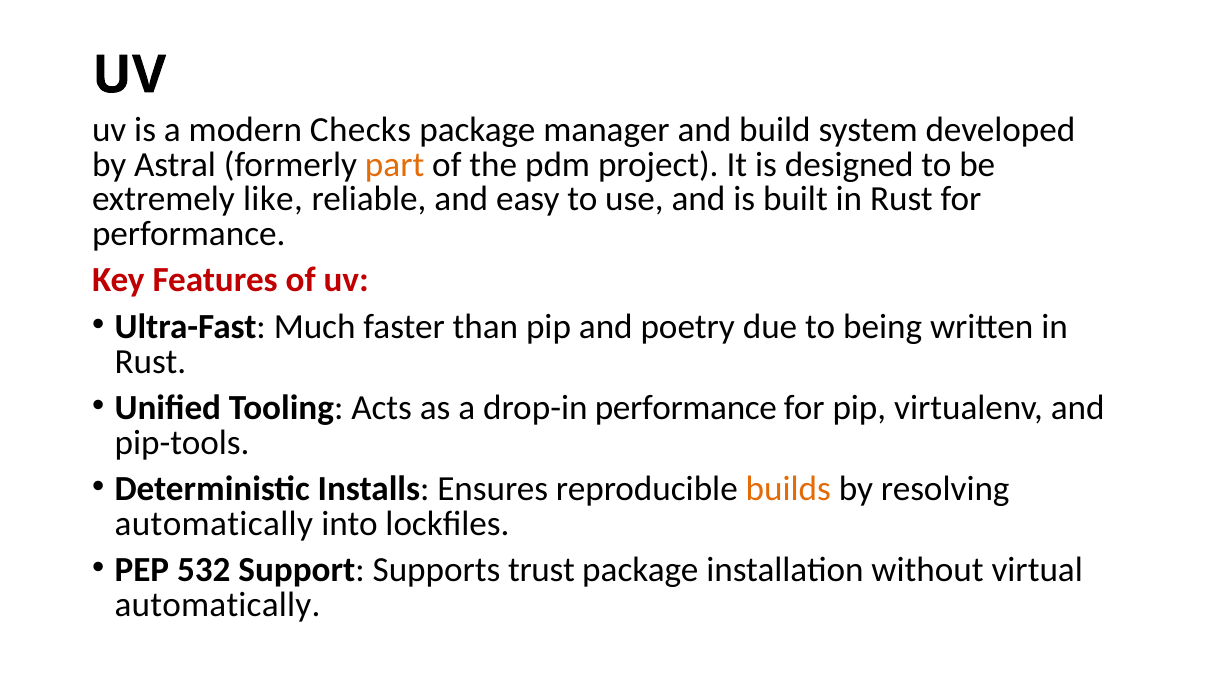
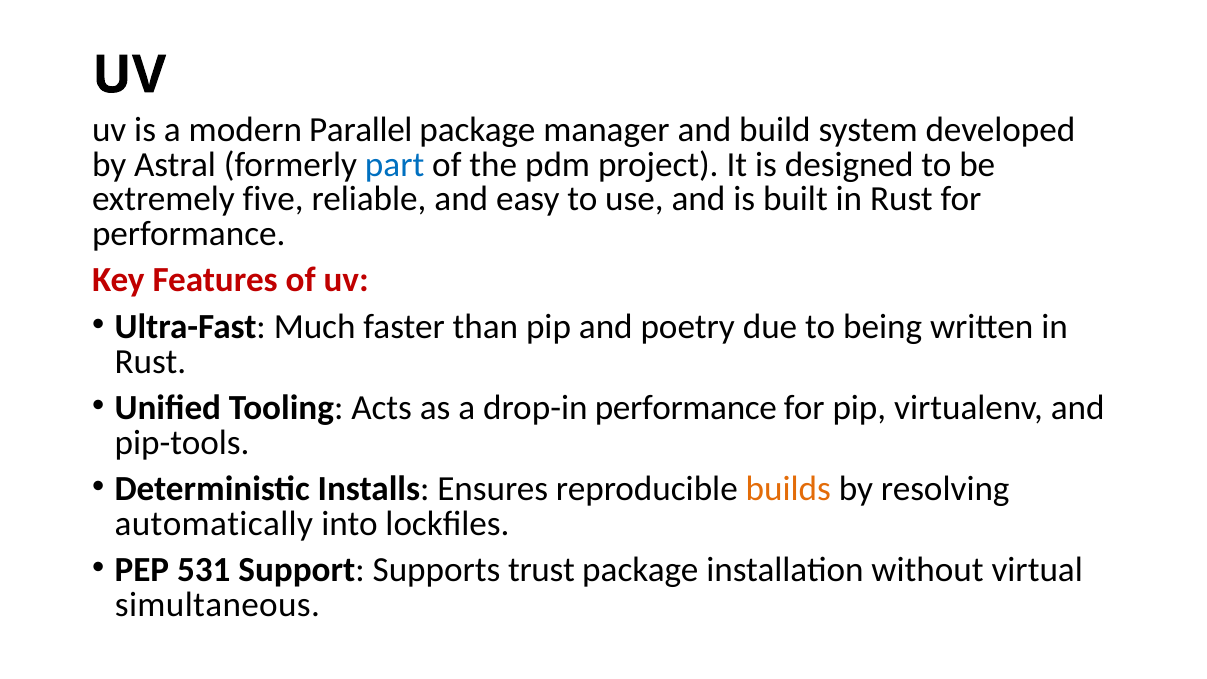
Checks: Checks -> Parallel
part colour: orange -> blue
like: like -> five
532: 532 -> 531
automatically at (218, 604): automatically -> simultaneous
